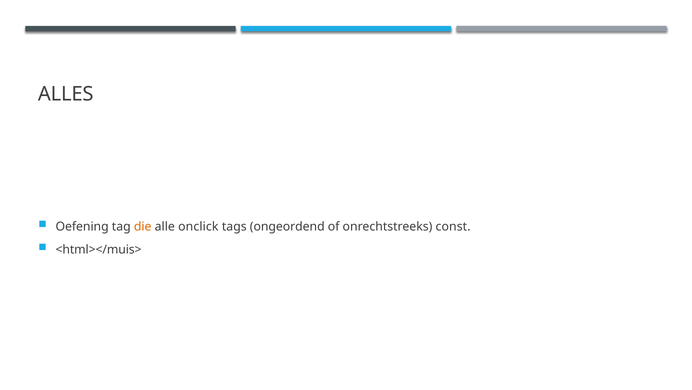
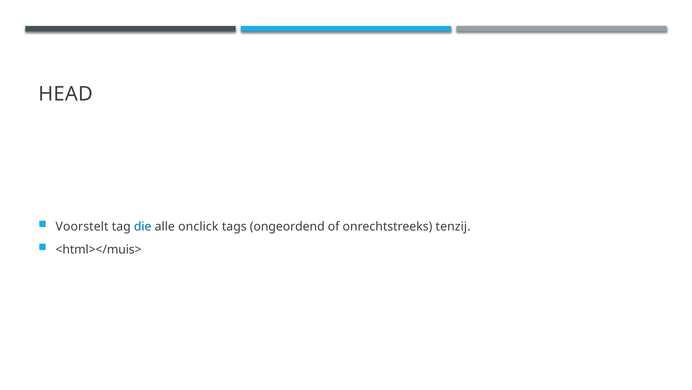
ALLES: ALLES -> HEAD
Oefening: Oefening -> Voorstelt
die colour: orange -> blue
const: const -> tenzij
